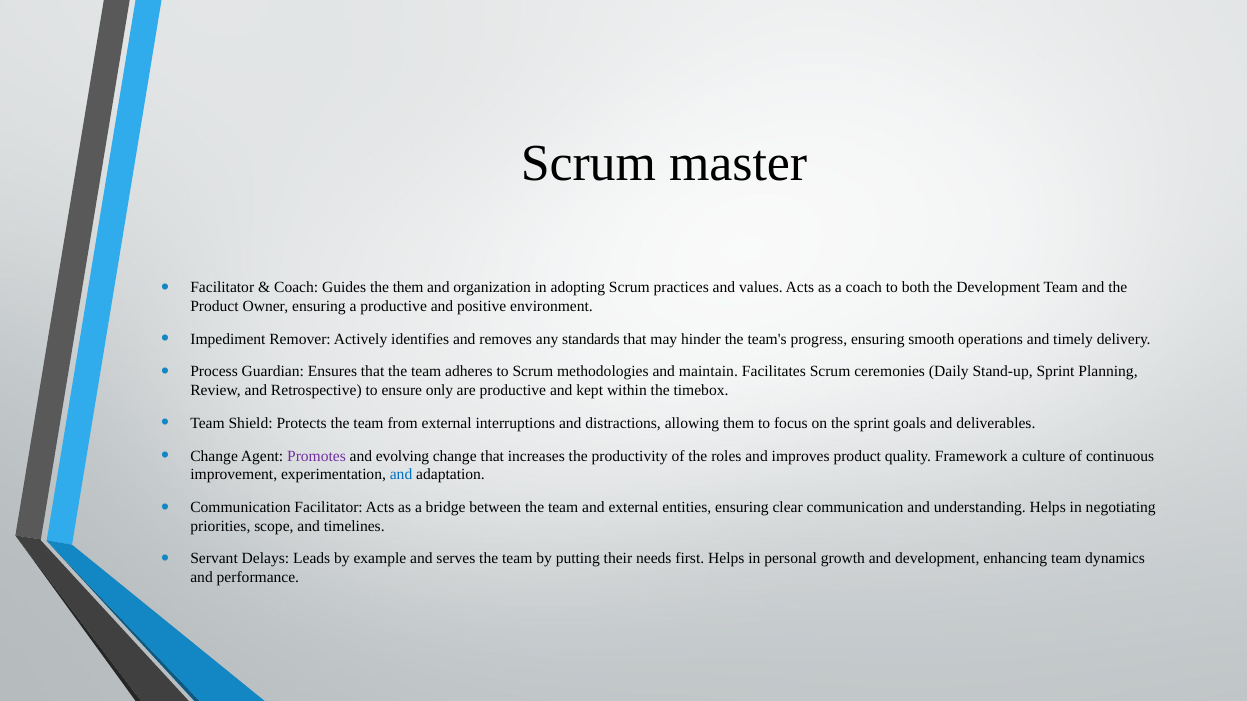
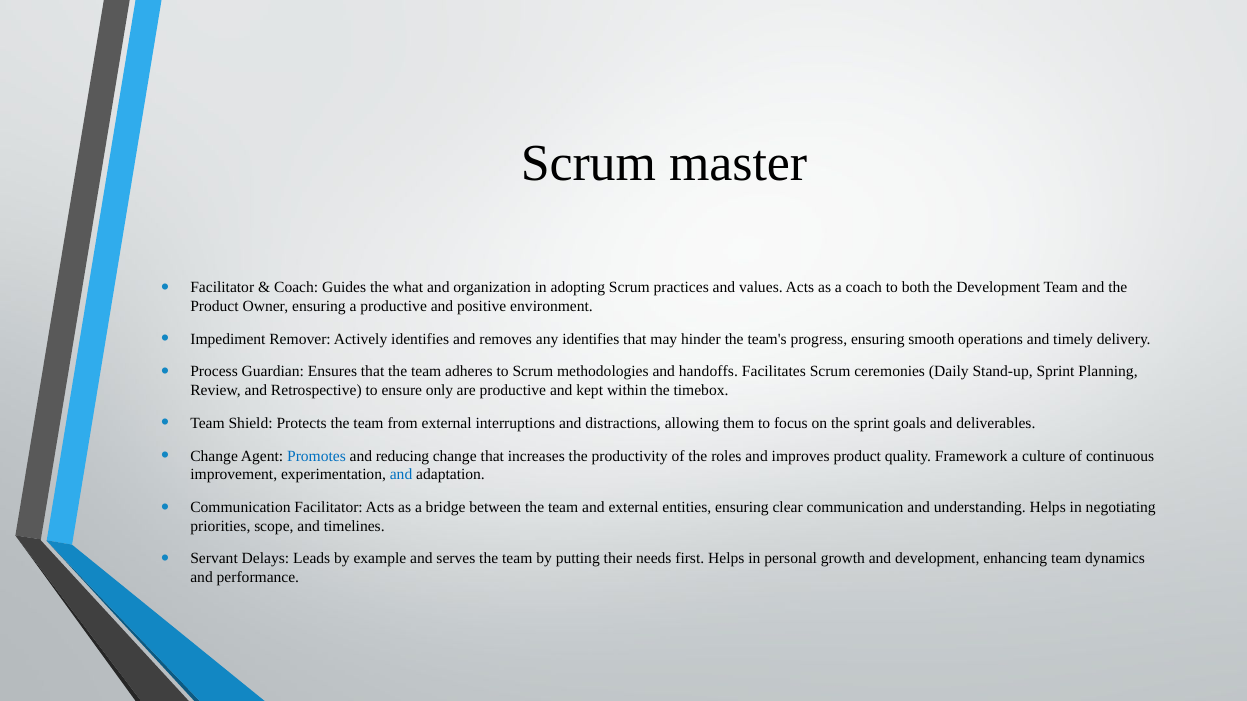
the them: them -> what
any standards: standards -> identifies
maintain: maintain -> handoffs
Promotes colour: purple -> blue
evolving: evolving -> reducing
